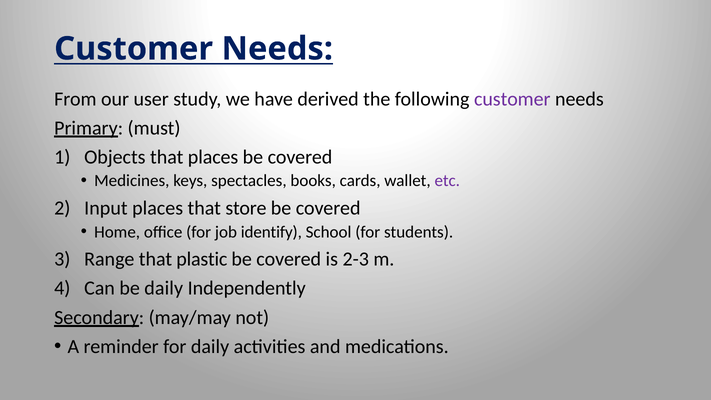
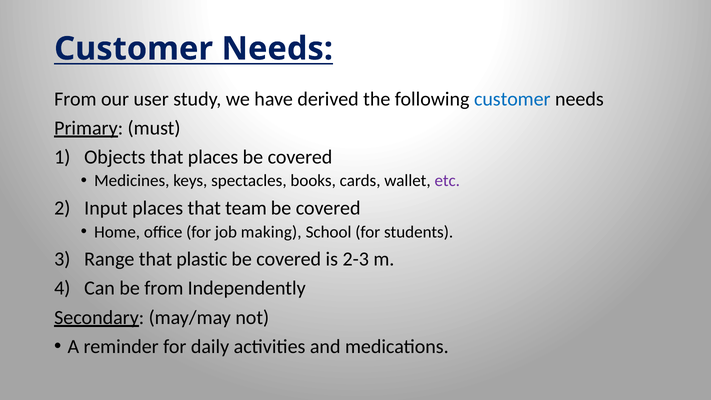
customer at (512, 99) colour: purple -> blue
store: store -> team
identify: identify -> making
be daily: daily -> from
